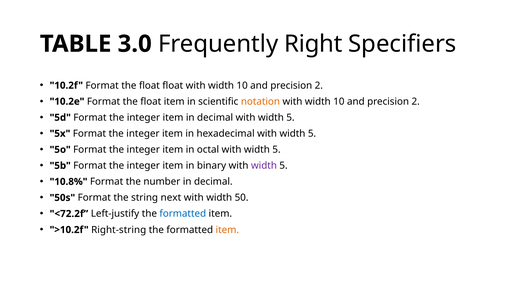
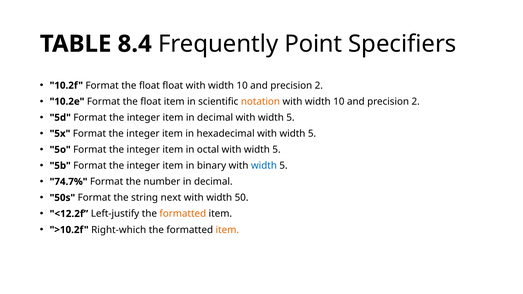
3.0: 3.0 -> 8.4
Right: Right -> Point
width at (264, 166) colour: purple -> blue
10.8%: 10.8% -> 74.7%
<72.2f: <72.2f -> <12.2f
formatted at (183, 214) colour: blue -> orange
Right-string: Right-string -> Right-which
